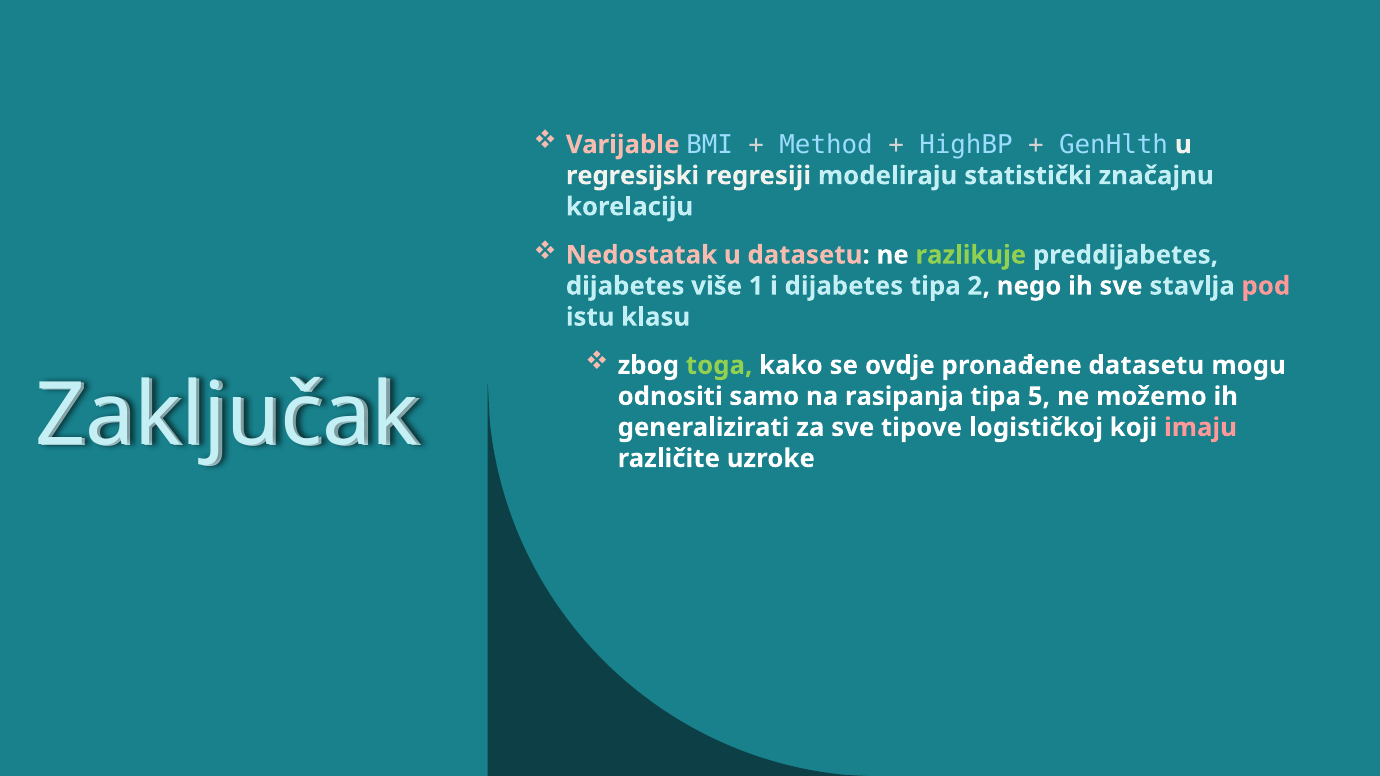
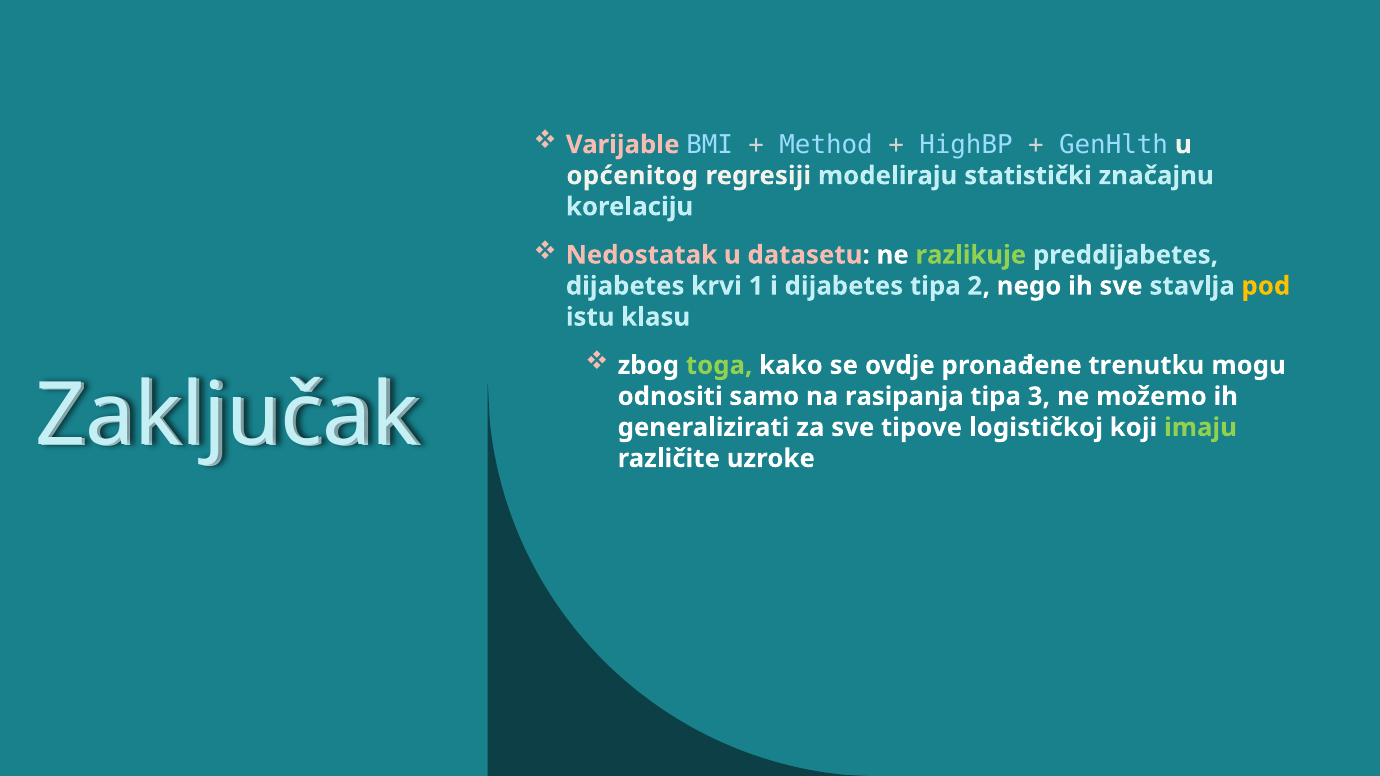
regresijski: regresijski -> općenitog
više: više -> krvi
pod colour: pink -> yellow
pronađene datasetu: datasetu -> trenutku
5: 5 -> 3
imaju colour: pink -> light green
